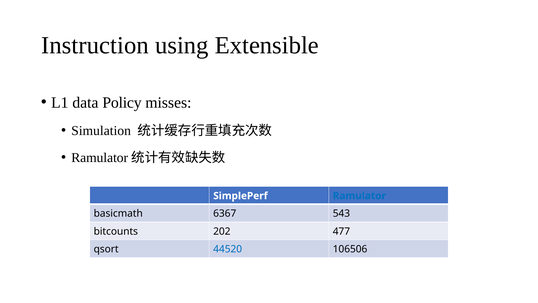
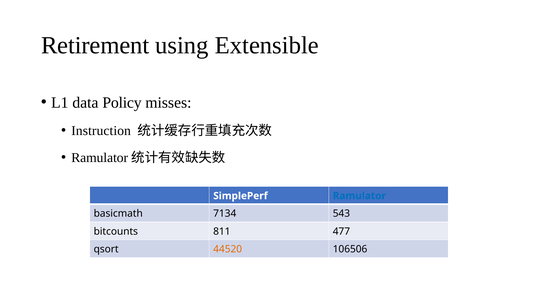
Instruction: Instruction -> Retirement
Simulation: Simulation -> Instruction
6367: 6367 -> 7134
202: 202 -> 811
44520 colour: blue -> orange
